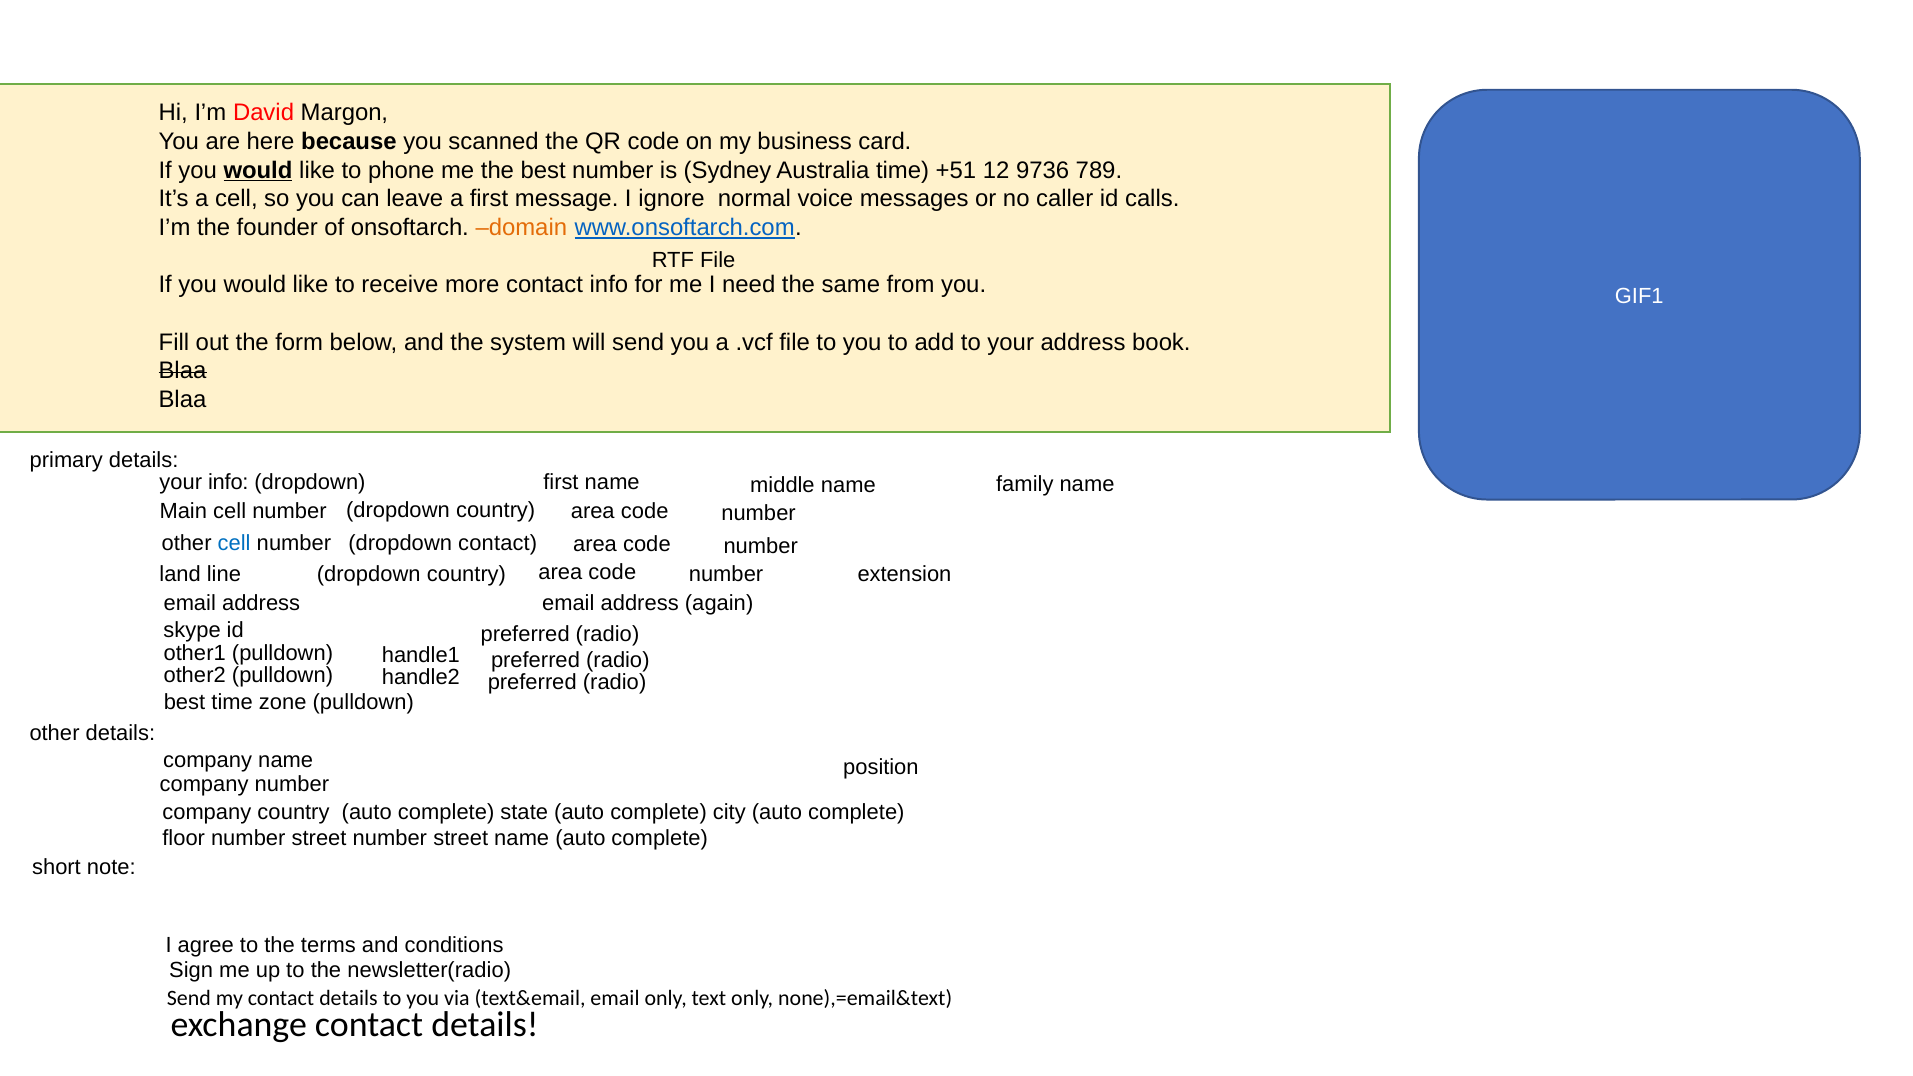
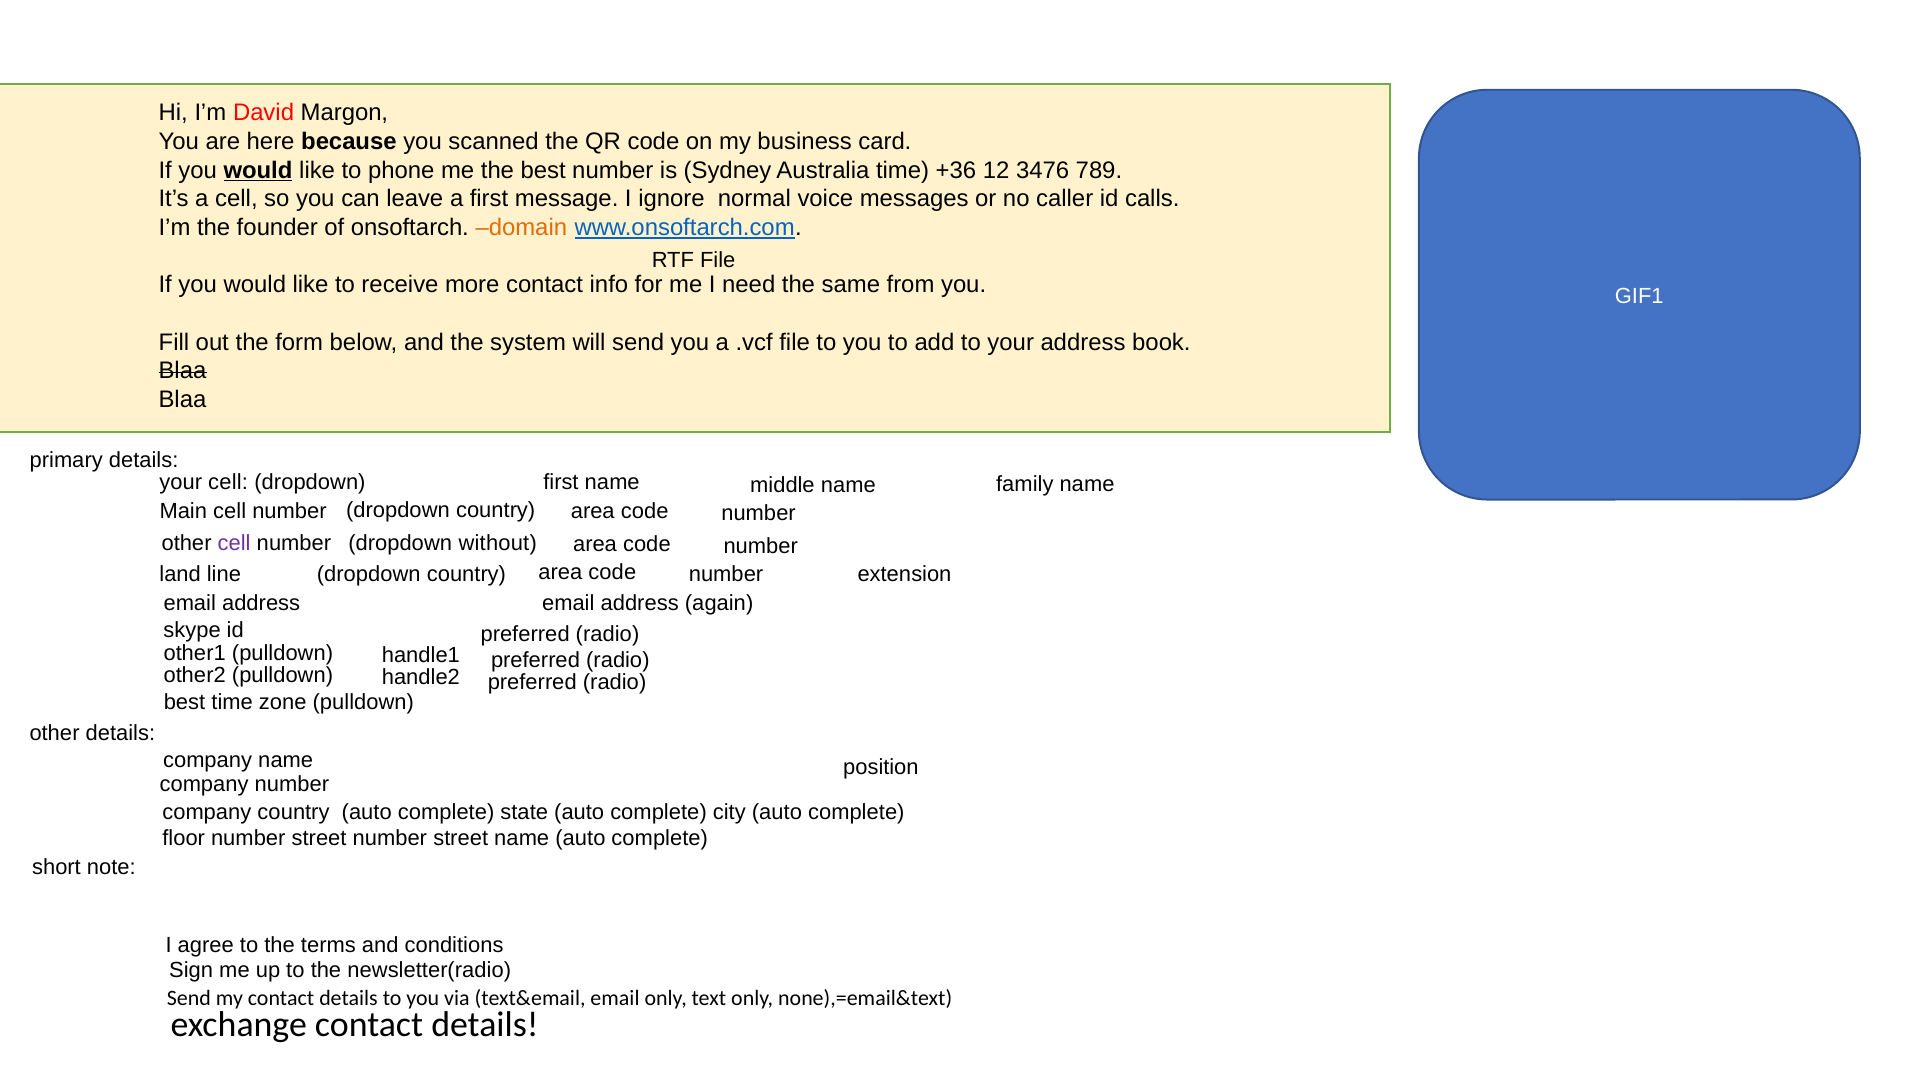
+51: +51 -> +36
9736: 9736 -> 3476
your info: info -> cell
dropdown contact: contact -> without
cell at (234, 544) colour: blue -> purple
